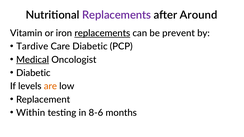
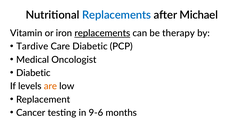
Replacements at (117, 15) colour: purple -> blue
Around: Around -> Michael
prevent: prevent -> therapy
Medical underline: present -> none
Within: Within -> Cancer
8-6: 8-6 -> 9-6
